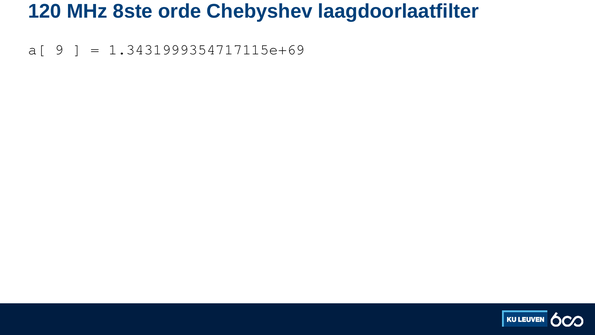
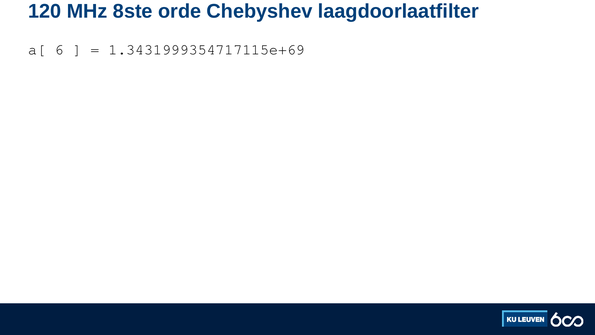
9: 9 -> 6
